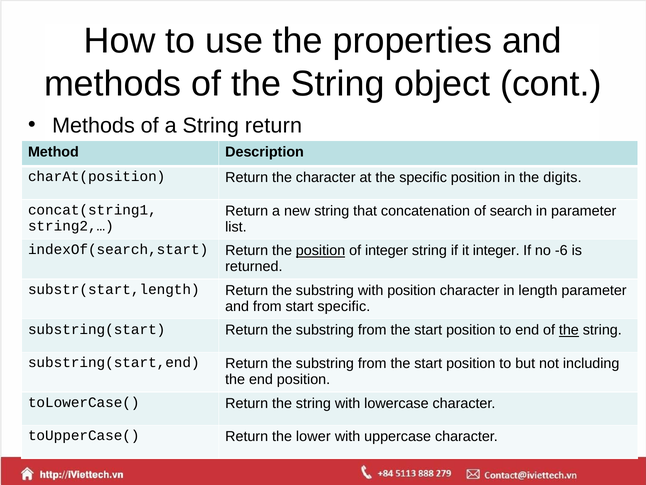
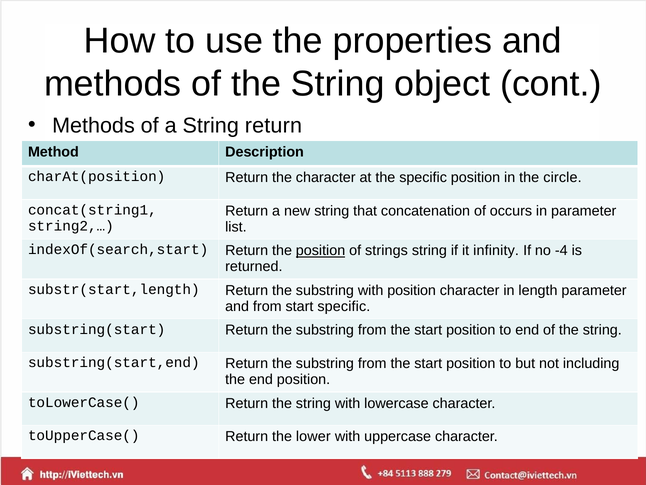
digits: digits -> circle
search: search -> occurs
of integer: integer -> strings
it integer: integer -> infinity
-6: -6 -> -4
the at (569, 330) underline: present -> none
